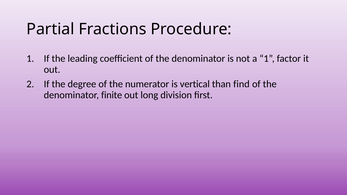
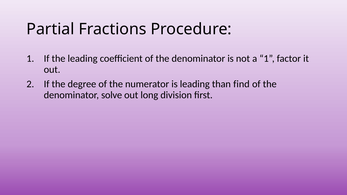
is vertical: vertical -> leading
finite: finite -> solve
